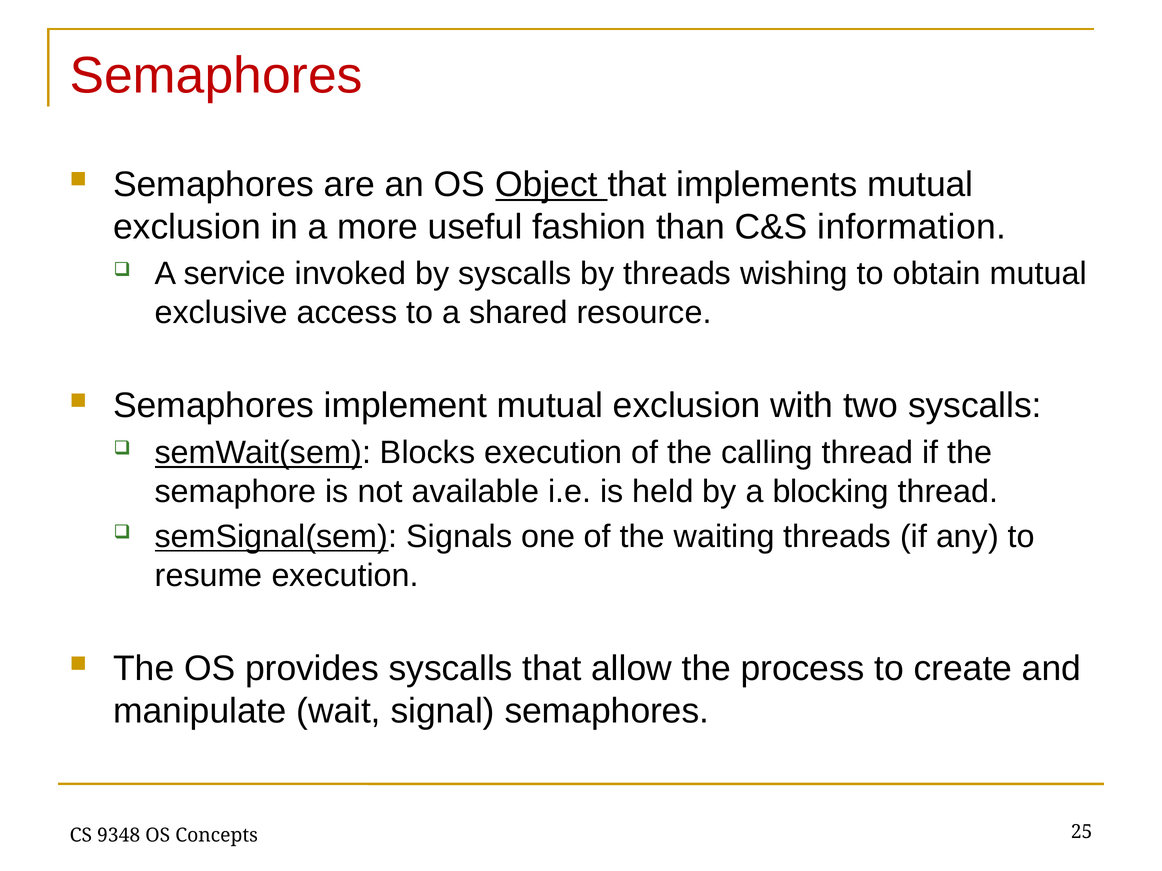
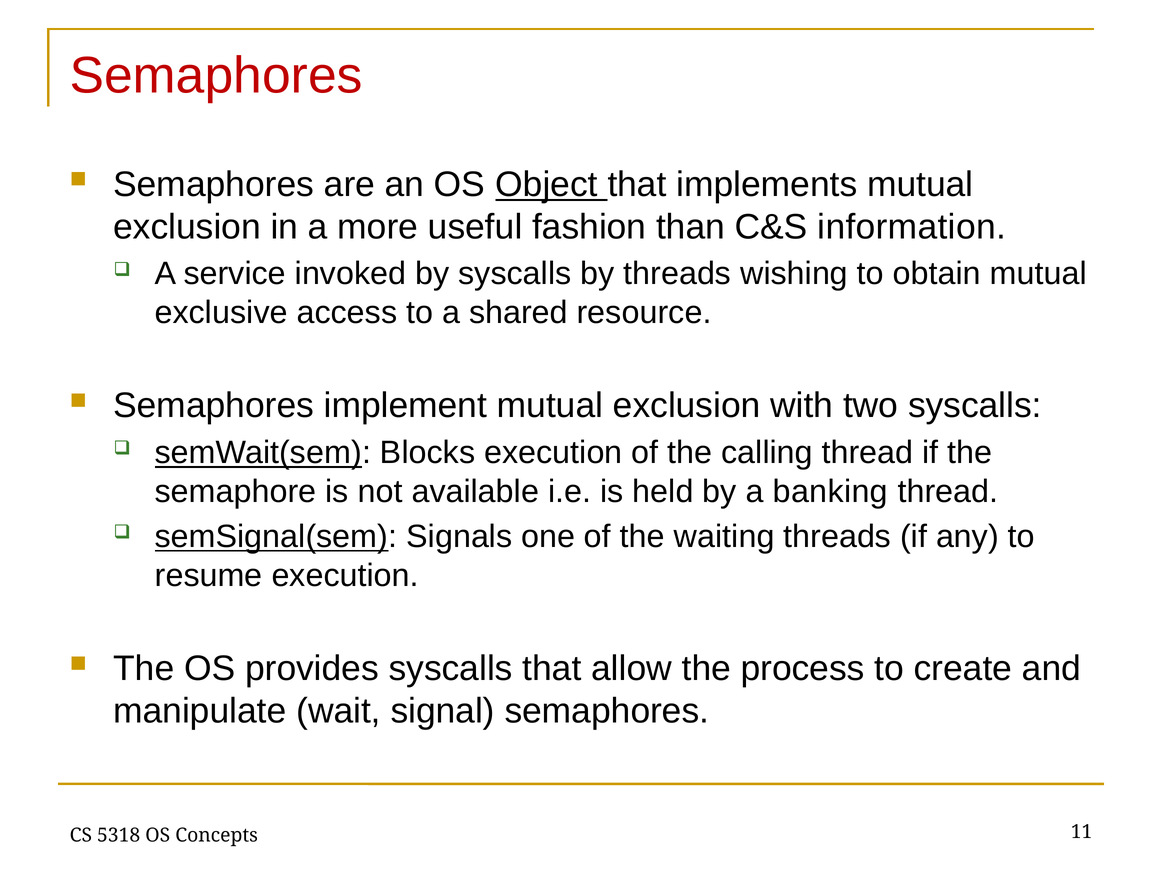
blocking: blocking -> banking
9348: 9348 -> 5318
25: 25 -> 11
